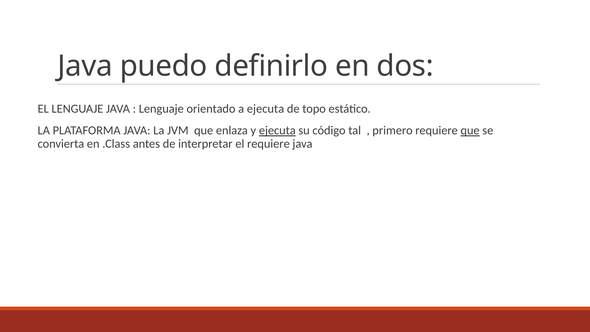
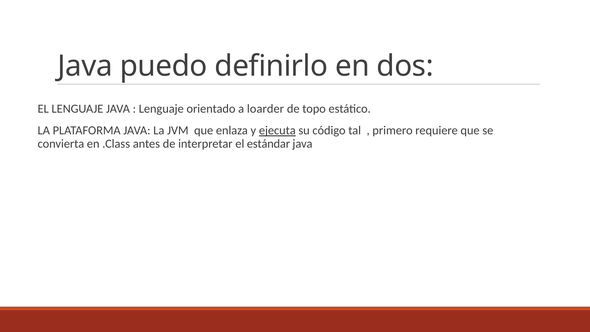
a ejecuta: ejecuta -> loarder
que at (470, 131) underline: present -> none
el requiere: requiere -> estándar
